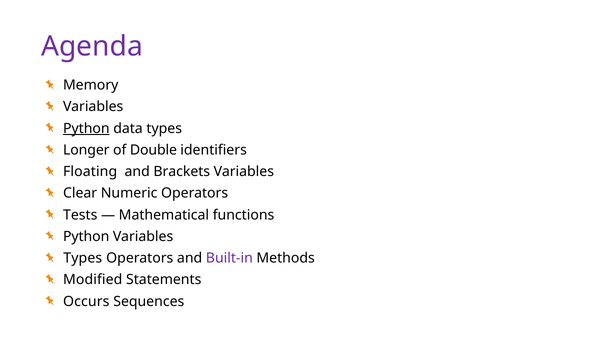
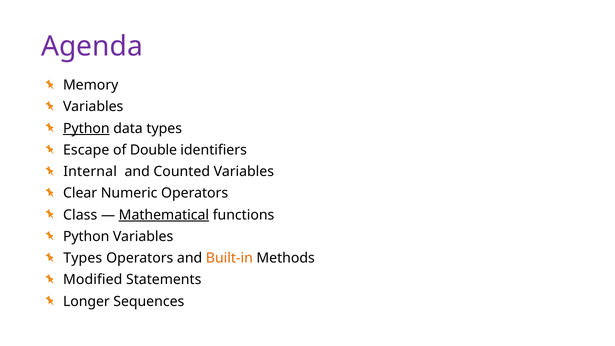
Longer: Longer -> Escape
Floating: Floating -> Internal
Brackets: Brackets -> Counted
Tests: Tests -> Class
Mathematical underline: none -> present
Built-in colour: purple -> orange
Occurs: Occurs -> Longer
